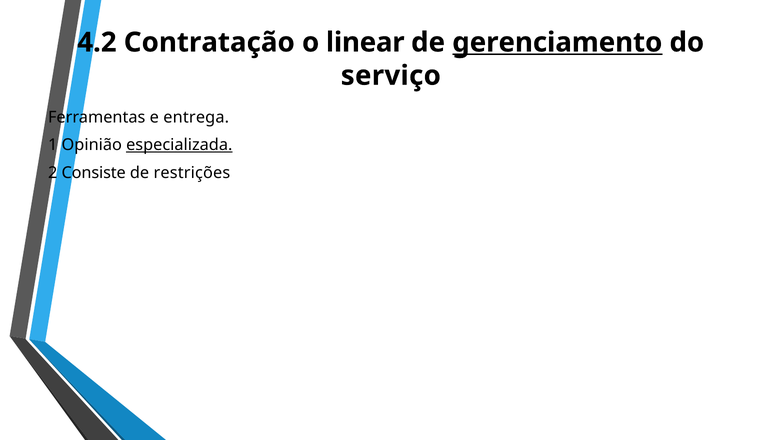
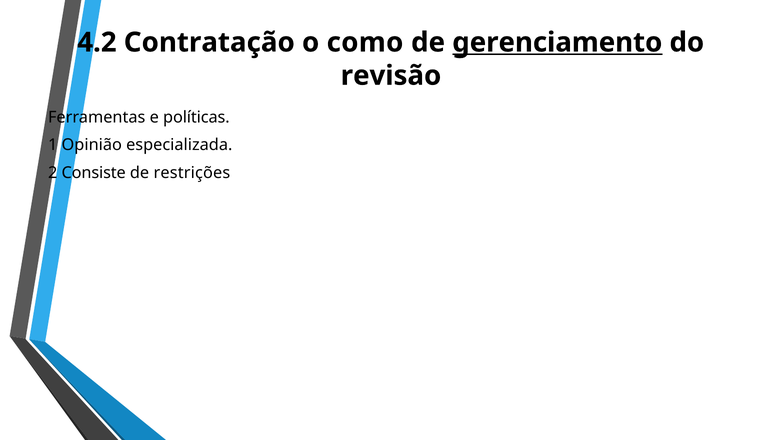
linear: linear -> como
serviço: serviço -> revisão
entrega: entrega -> políticas
especializada underline: present -> none
